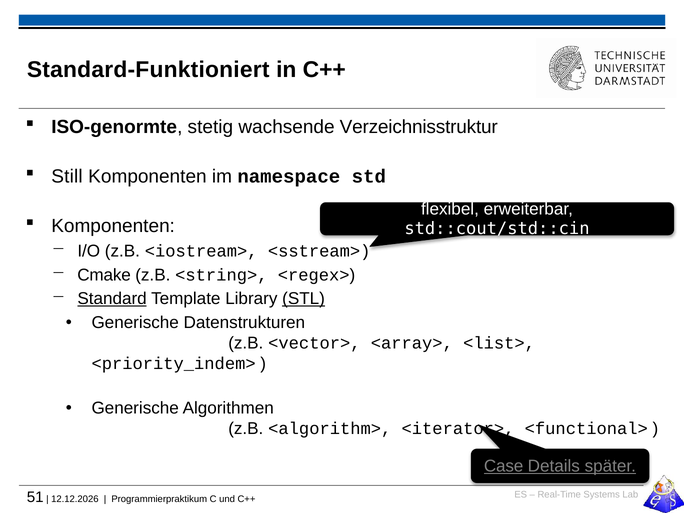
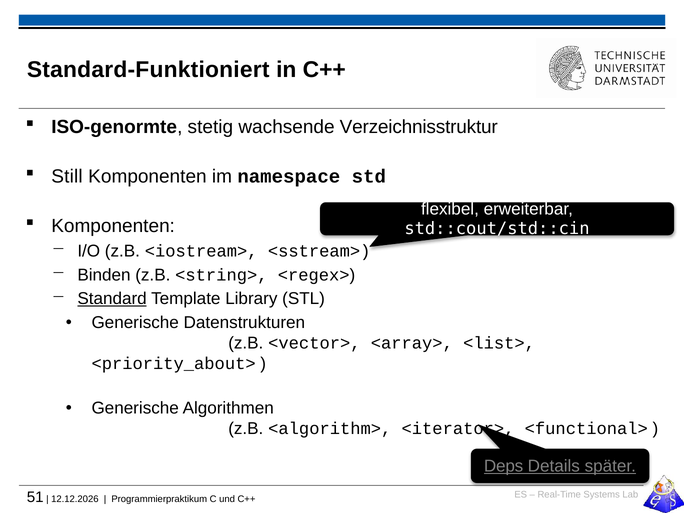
Cmake: Cmake -> Binden
STL underline: present -> none
<priority_indem>: <priority_indem> -> <priority_about>
Case: Case -> Deps
